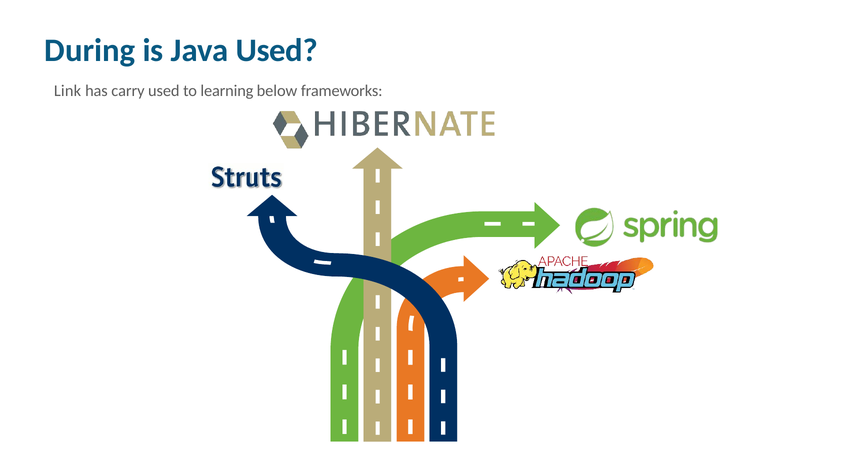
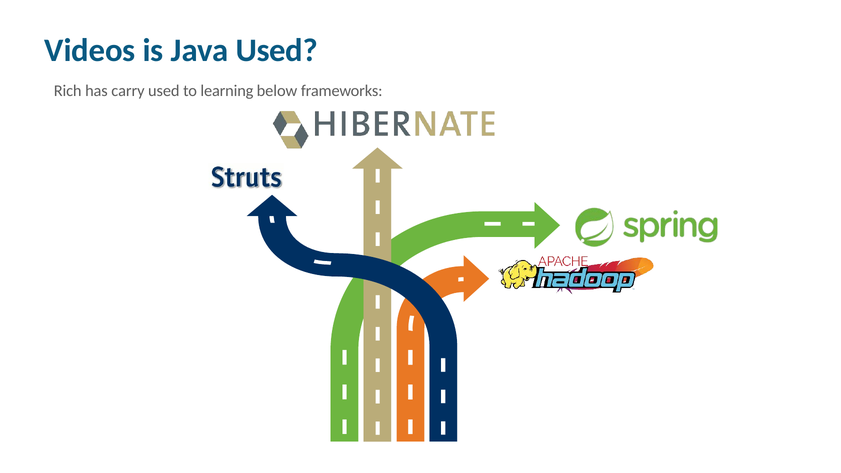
During: During -> Videos
Link: Link -> Rich
